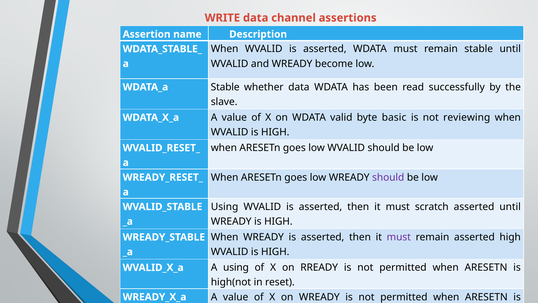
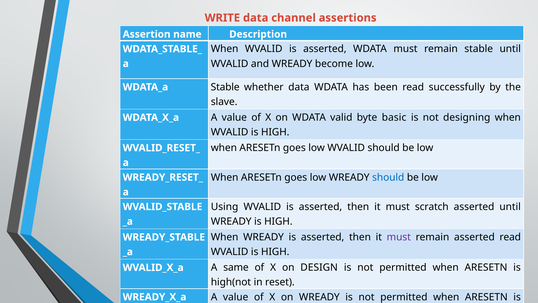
reviewing: reviewing -> designing
should at (388, 177) colour: purple -> blue
asserted high: high -> read
A using: using -> same
RREADY: RREADY -> DESIGN
